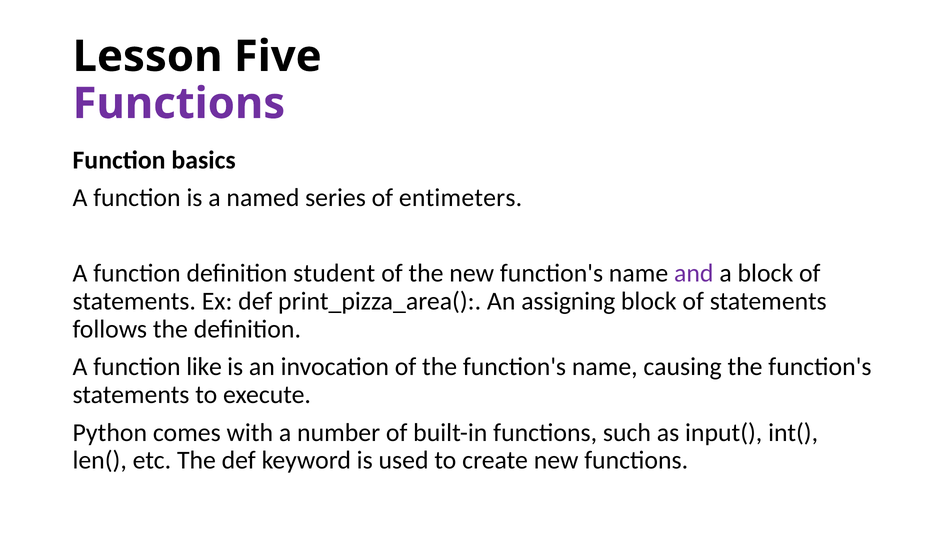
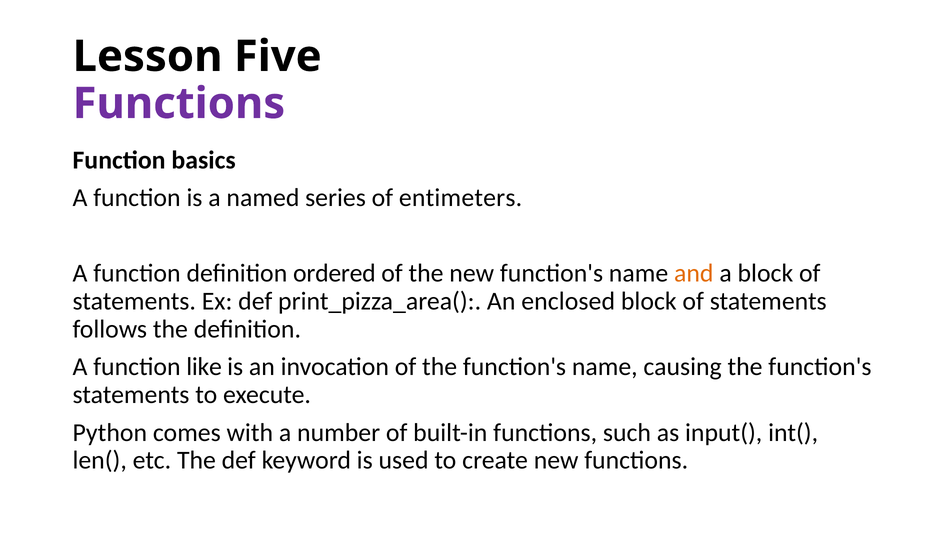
student: student -> ordered
and colour: purple -> orange
assigning: assigning -> enclosed
